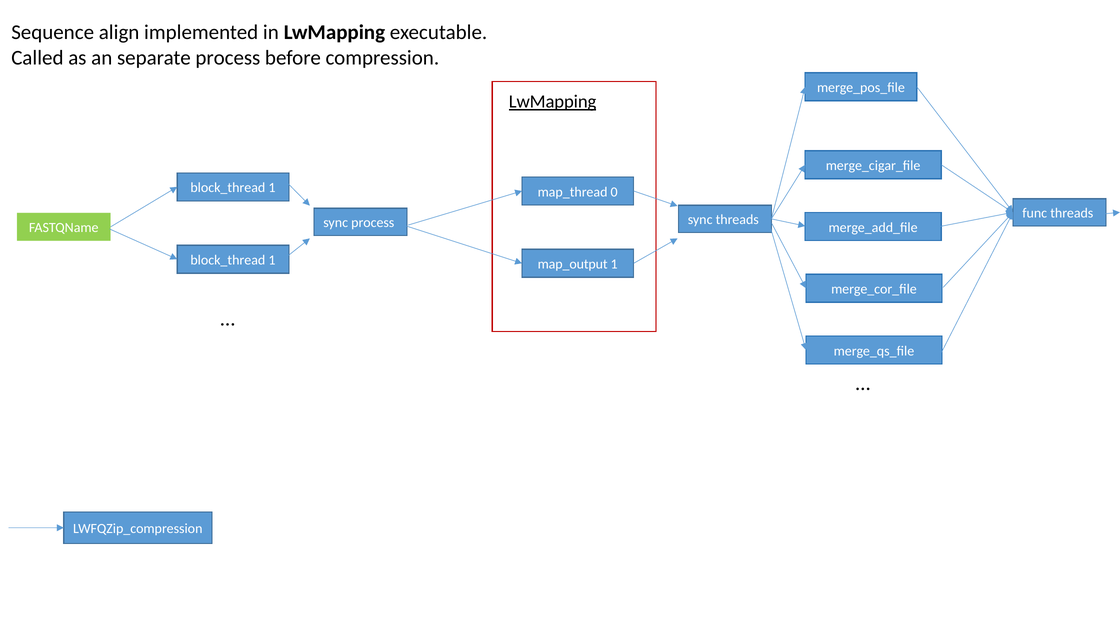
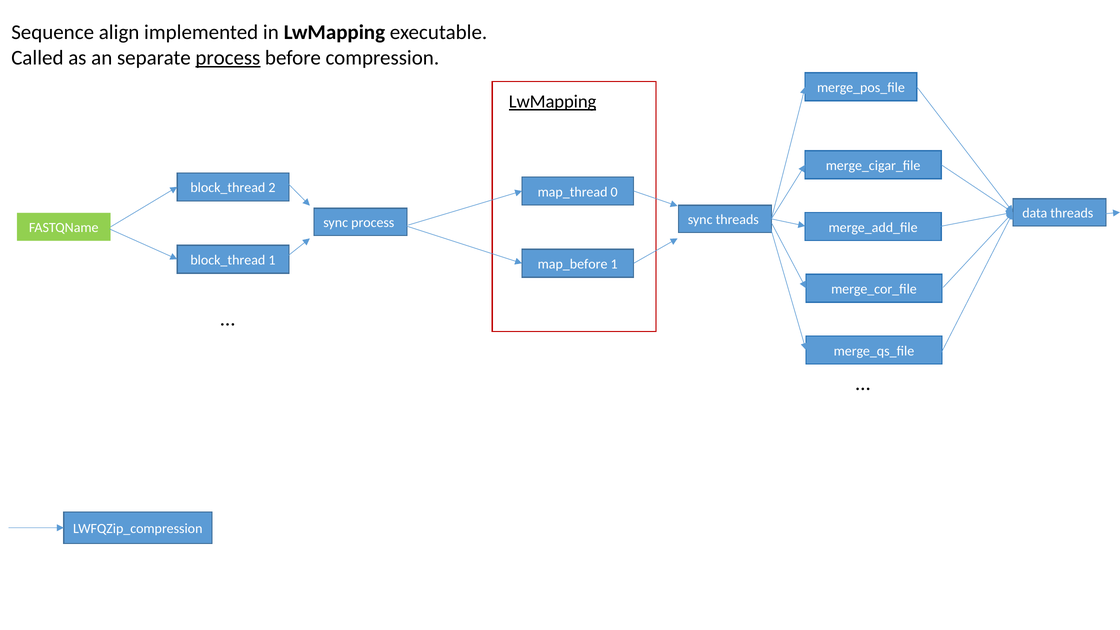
process at (228, 58) underline: none -> present
1 at (272, 188): 1 -> 2
func: func -> data
map_output: map_output -> map_before
